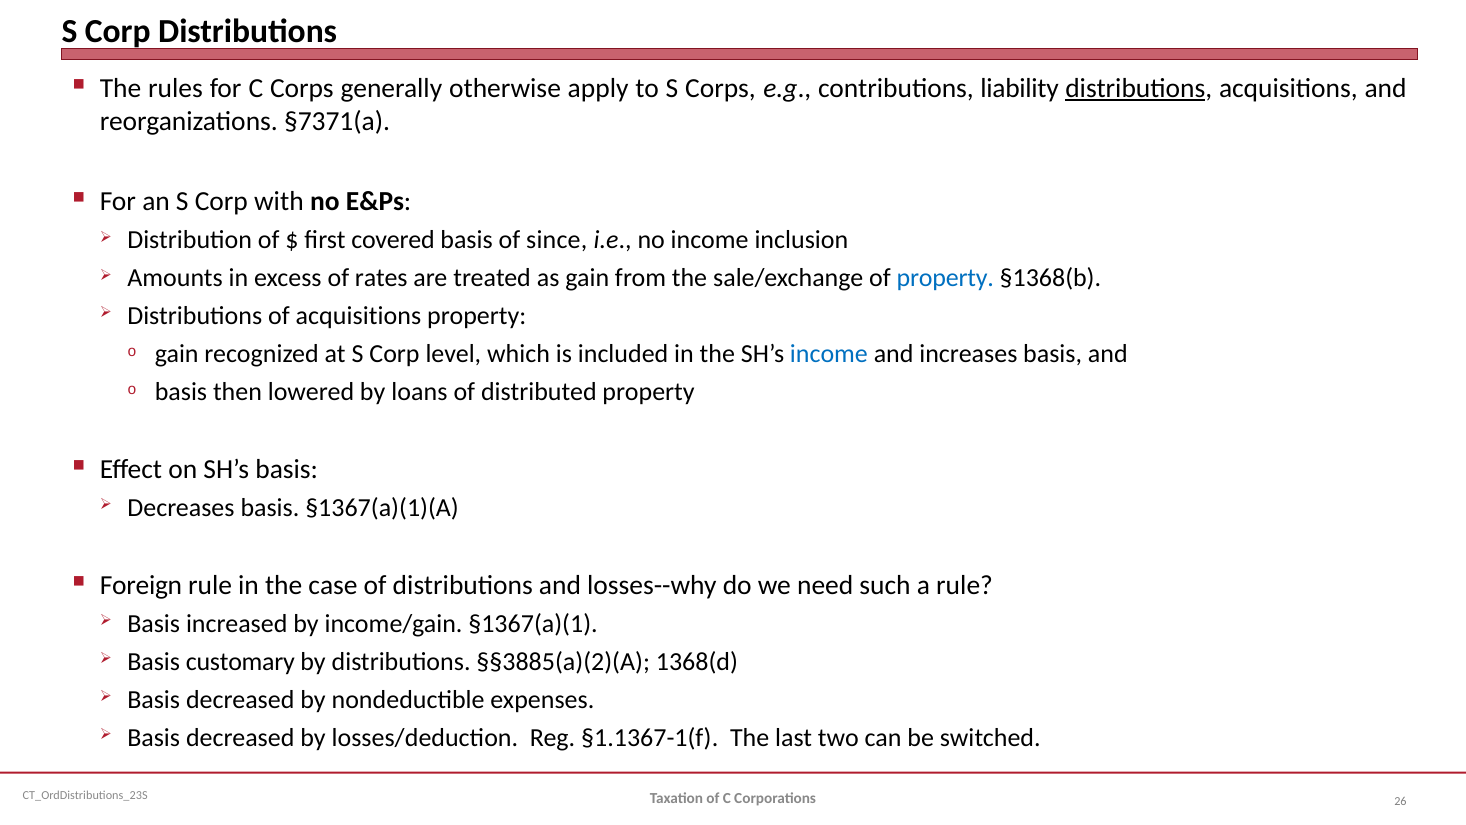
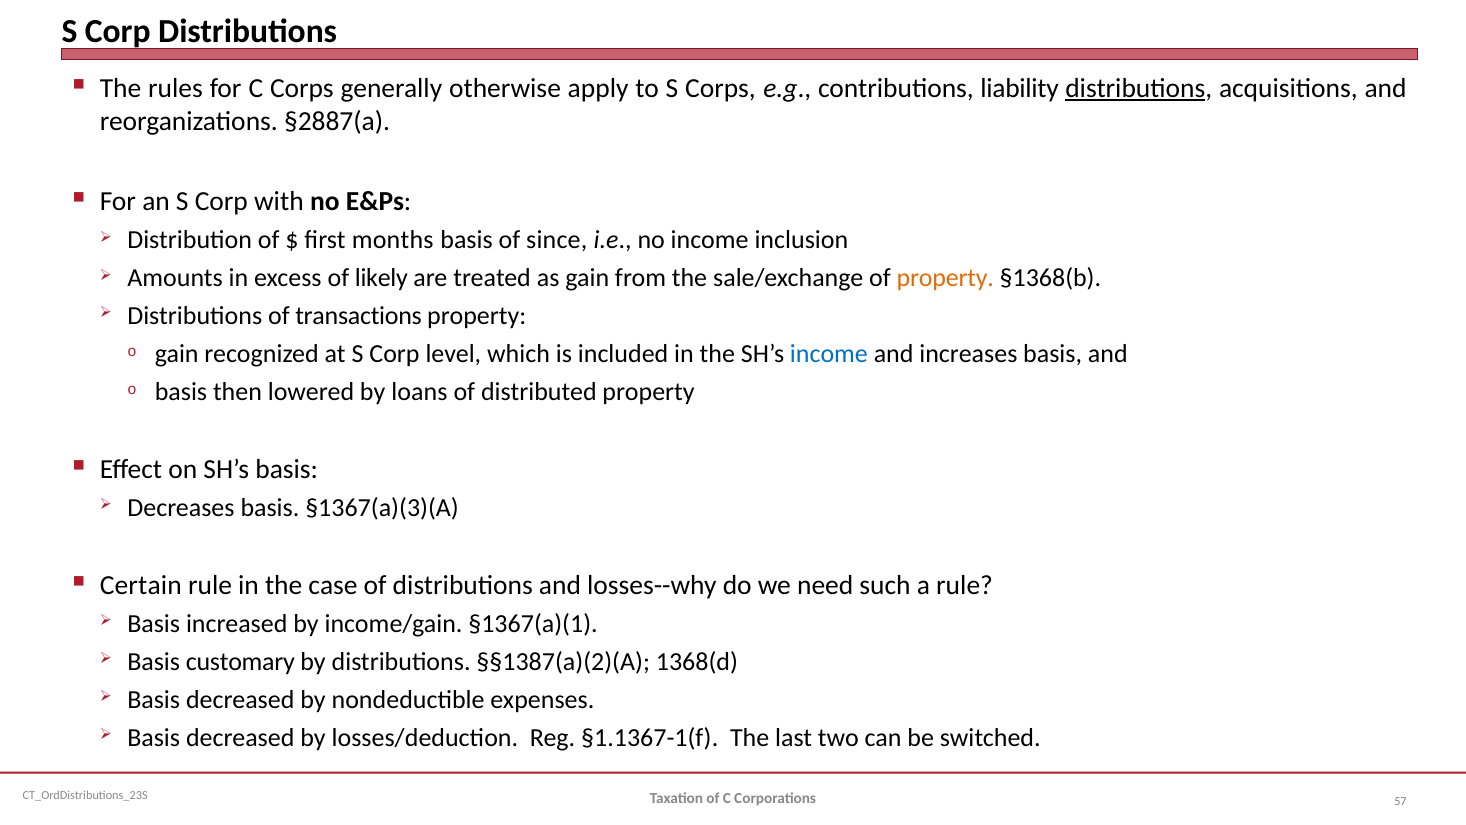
§7371(a: §7371(a -> §2887(a
covered: covered -> months
rates: rates -> likely
property at (945, 278) colour: blue -> orange
of acquisitions: acquisitions -> transactions
§1367(a)(1)(A: §1367(a)(1)(A -> §1367(a)(3)(A
Foreign: Foreign -> Certain
§§3885(a)(2)(A: §§3885(a)(2)(A -> §§1387(a)(2)(A
26: 26 -> 57
